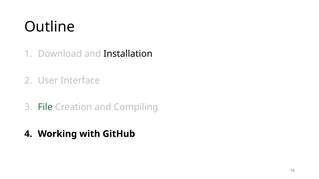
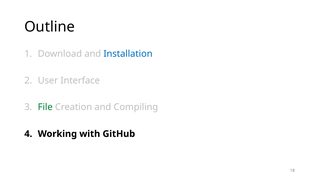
Installation colour: black -> blue
